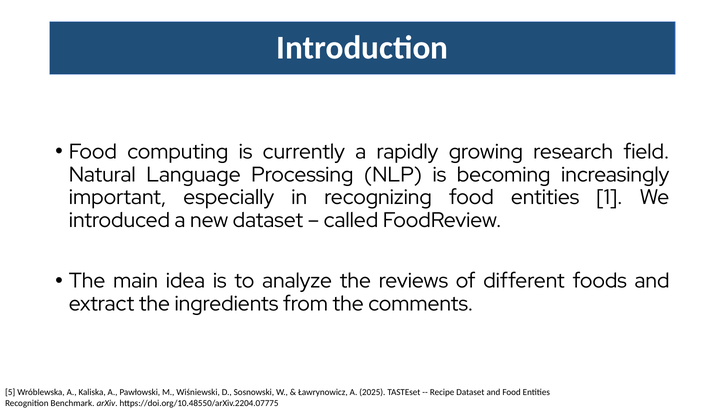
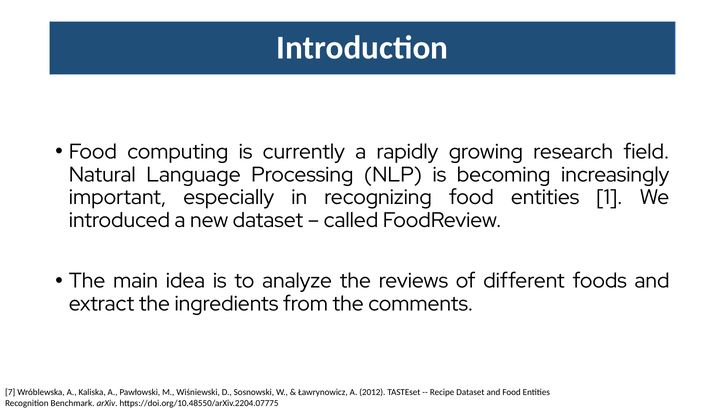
5: 5 -> 7
2025: 2025 -> 2012
